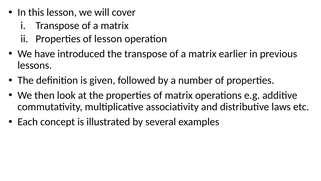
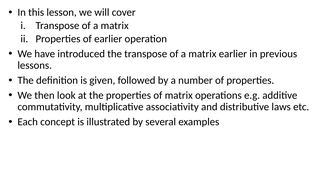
of lesson: lesson -> earlier
